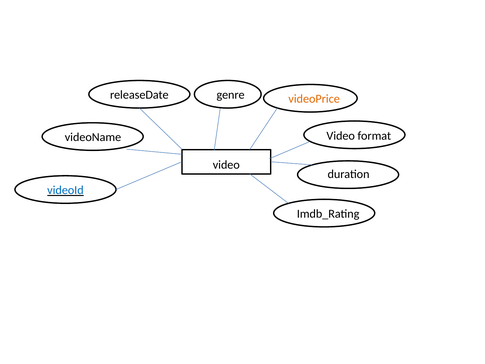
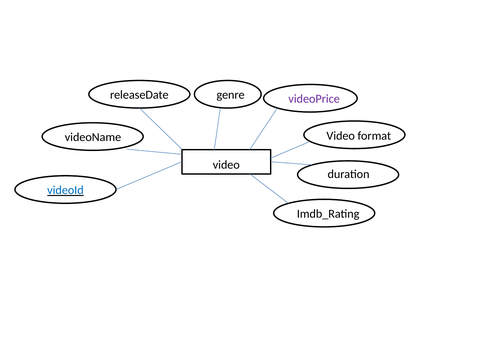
videoPrice colour: orange -> purple
